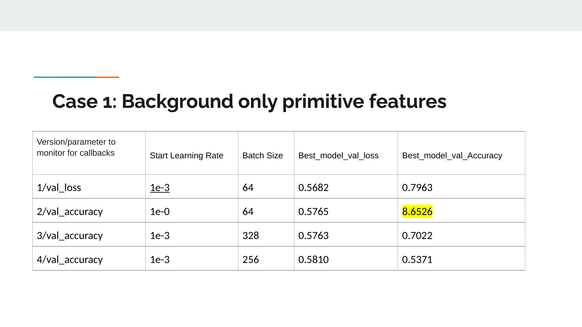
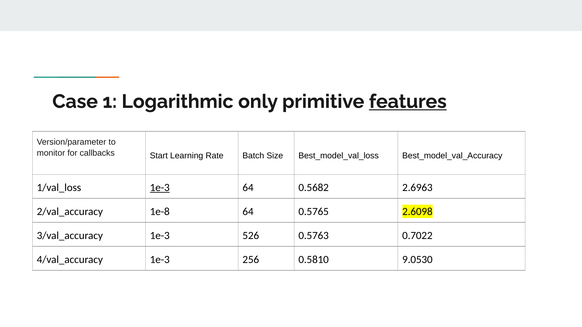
Background: Background -> Logarithmic
features underline: none -> present
0.7963: 0.7963 -> 2.6963
1e-0: 1e-0 -> 1e-8
8.6526: 8.6526 -> 2.6098
328: 328 -> 526
0.5371: 0.5371 -> 9.0530
